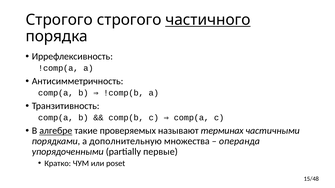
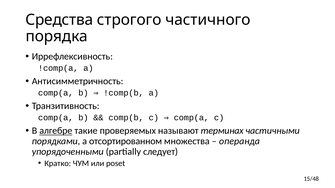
Строгого at (59, 20): Строгого -> Средства
частичного underline: present -> none
дополнительную: дополнительную -> отсортированном
первые: первые -> следует
